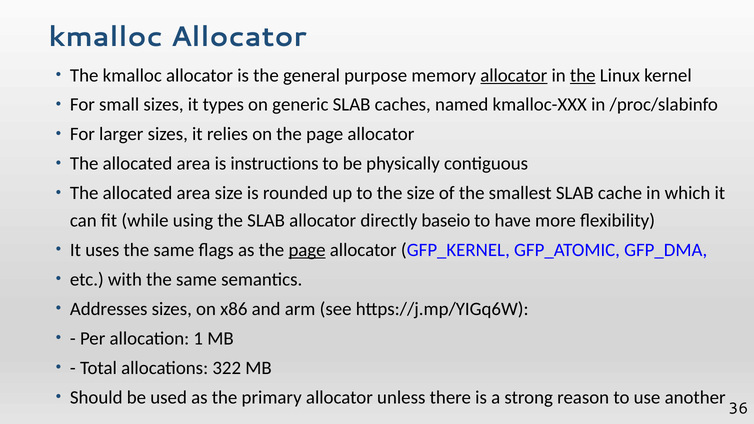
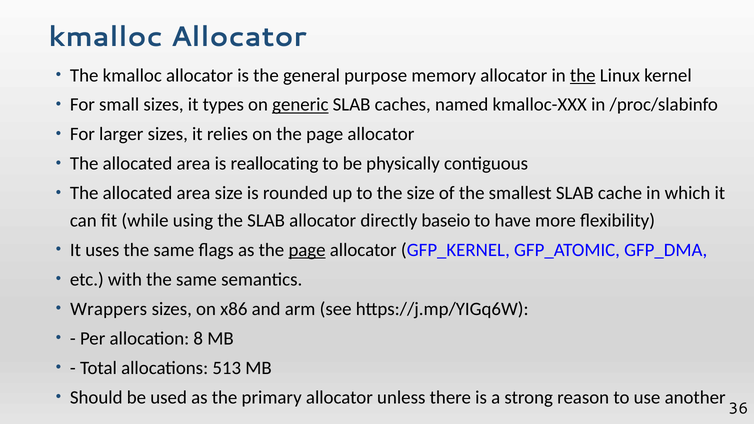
allocator at (514, 75) underline: present -> none
generic underline: none -> present
instructions: instructions -> reallocating
Addresses: Addresses -> Wrappers
1: 1 -> 8
322: 322 -> 513
